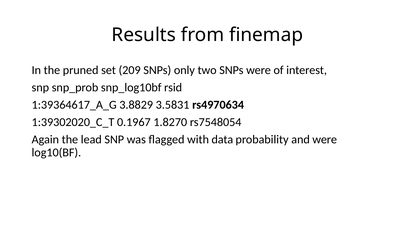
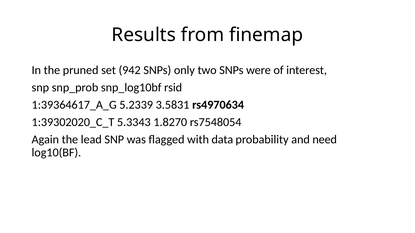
209: 209 -> 942
3.8829: 3.8829 -> 5.2339
0.1967: 0.1967 -> 5.3343
and were: were -> need
